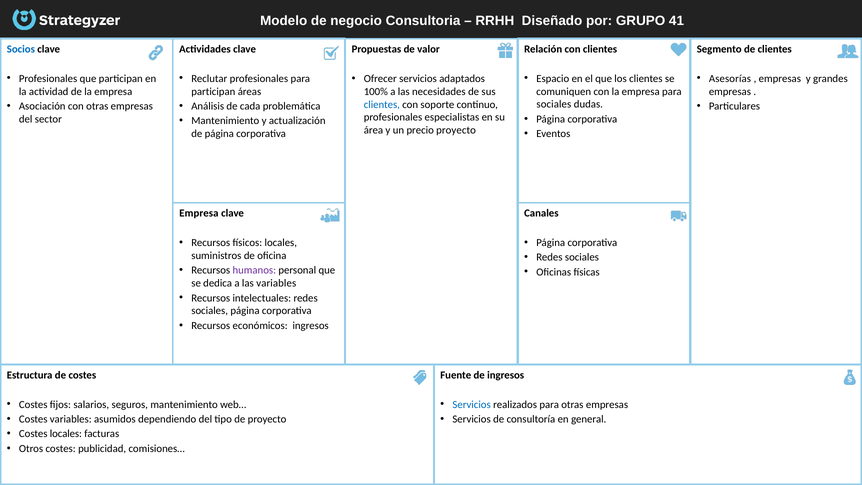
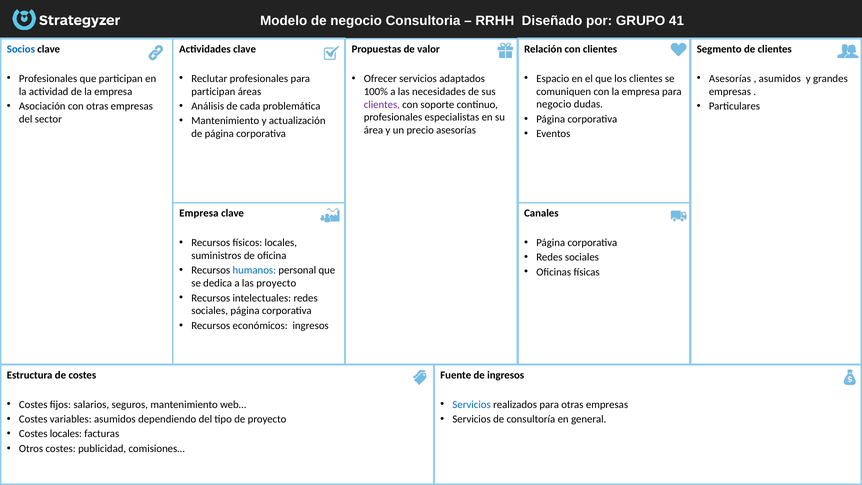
empresas at (780, 79): empresas -> asumidos
sociales at (554, 104): sociales -> negocio
clientes at (382, 104) colour: blue -> purple
precio proyecto: proyecto -> asesorías
humanos colour: purple -> blue
las variables: variables -> proyecto
